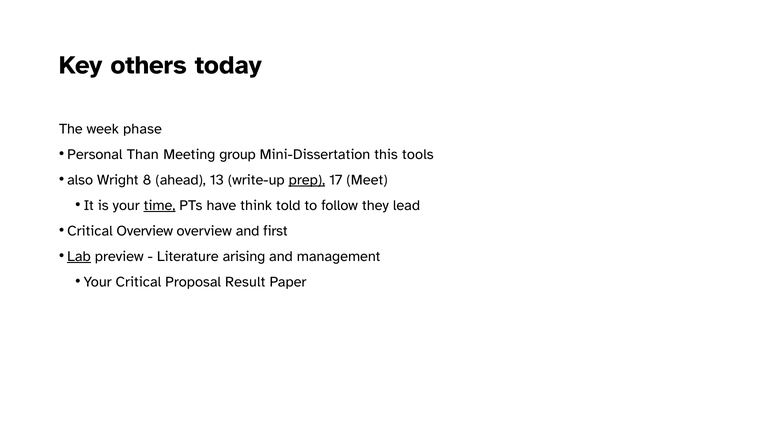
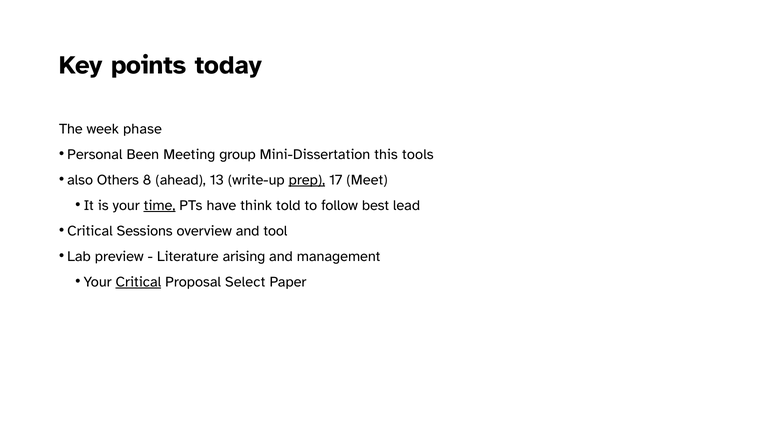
others: others -> points
Than: Than -> Been
Wright: Wright -> Others
they: they -> best
Critical Overview: Overview -> Sessions
first: first -> tool
Lab underline: present -> none
Critical at (138, 281) underline: none -> present
Result: Result -> Select
